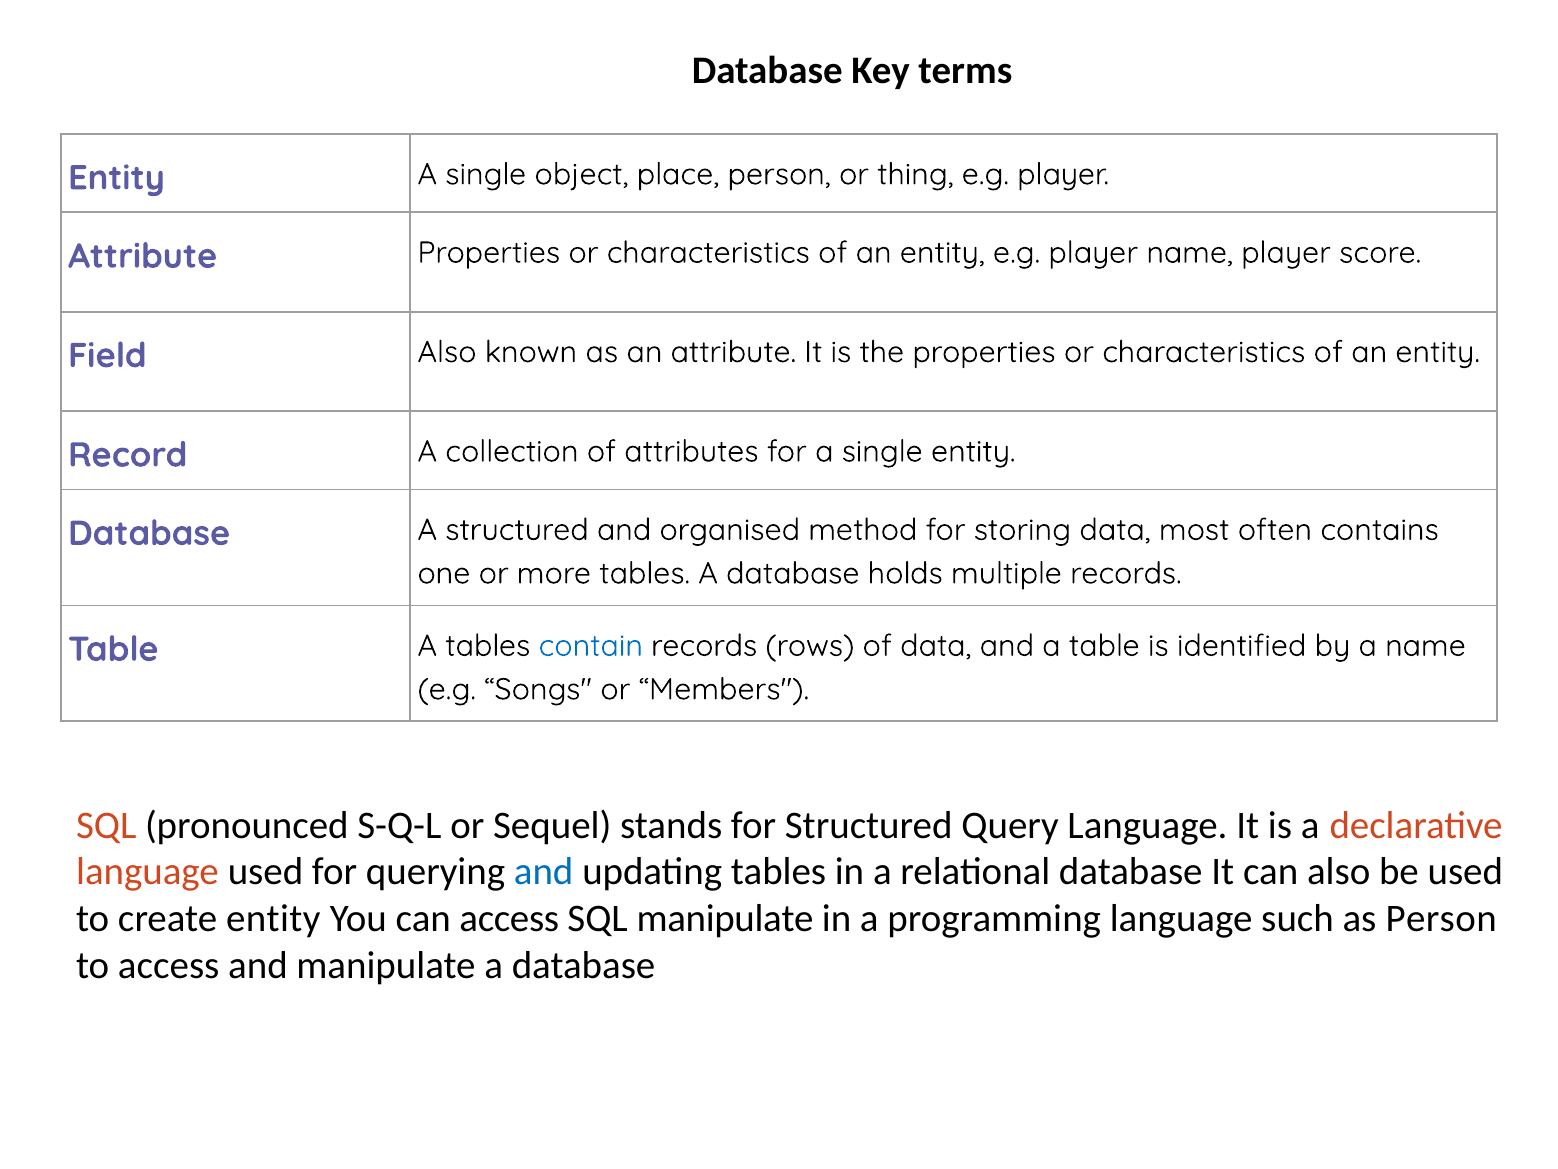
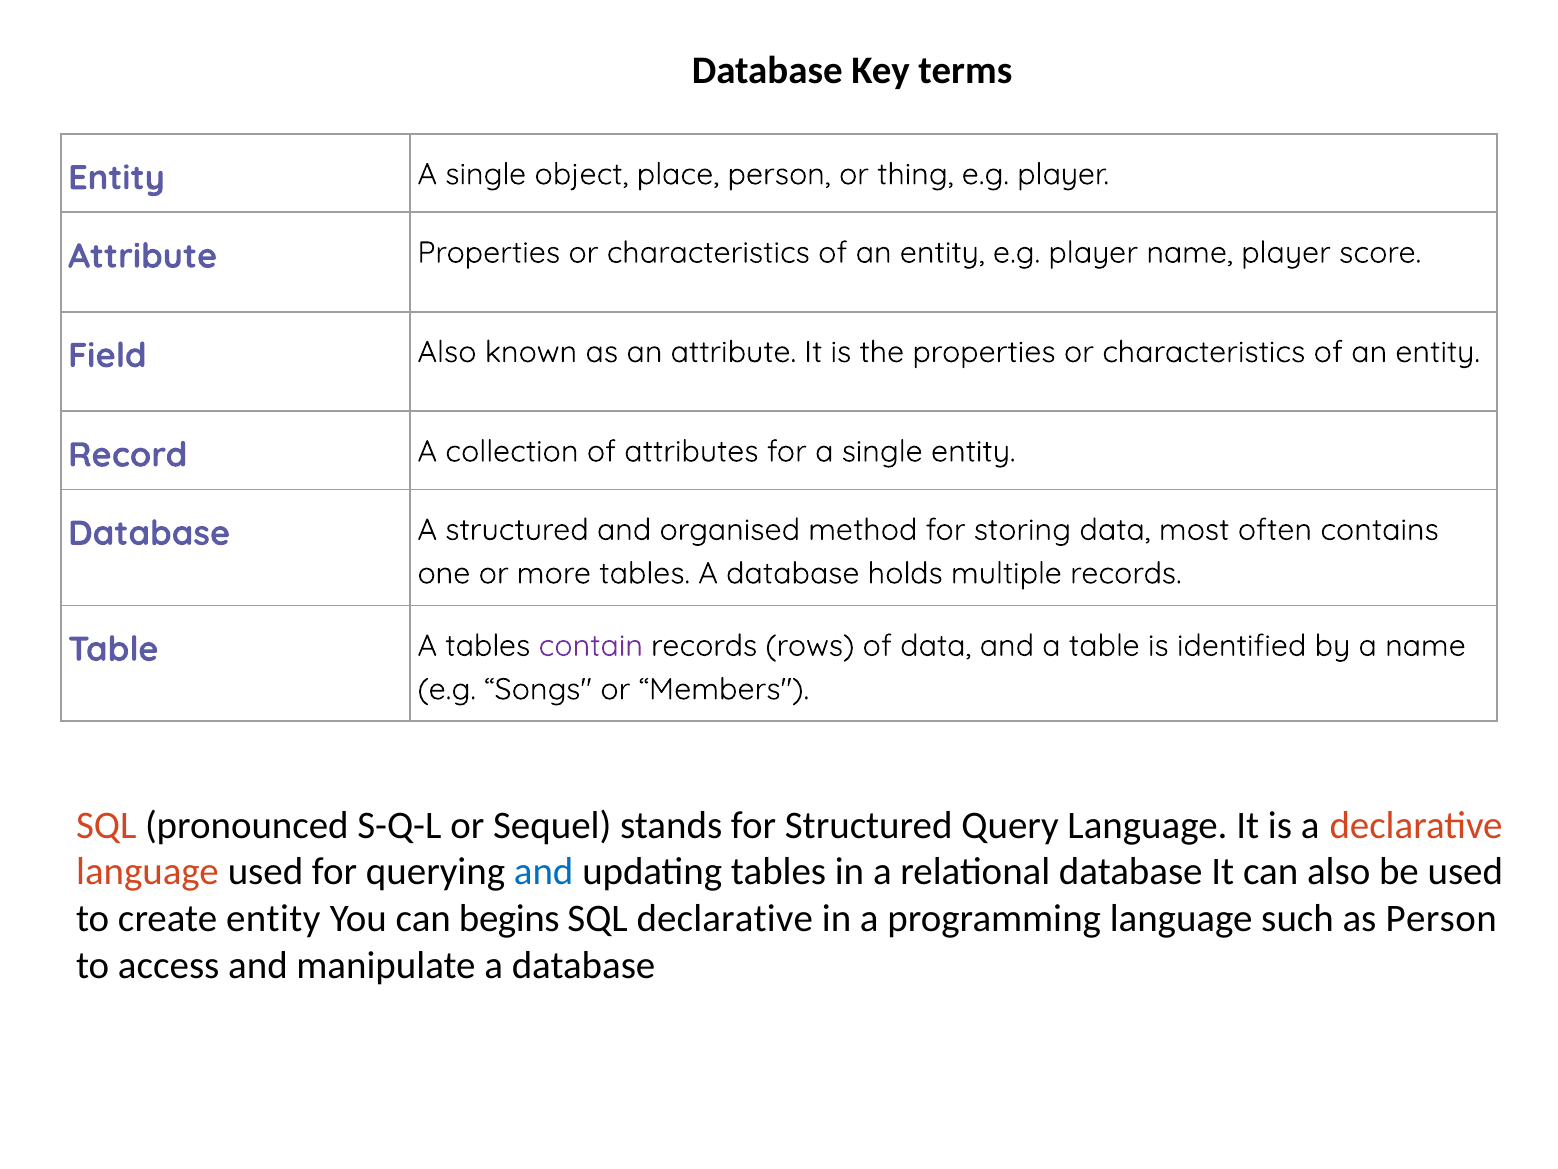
contain colour: blue -> purple
can access: access -> begins
SQL manipulate: manipulate -> declarative
